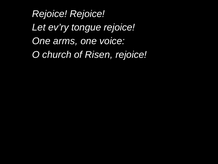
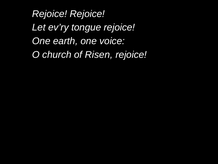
arms: arms -> earth
